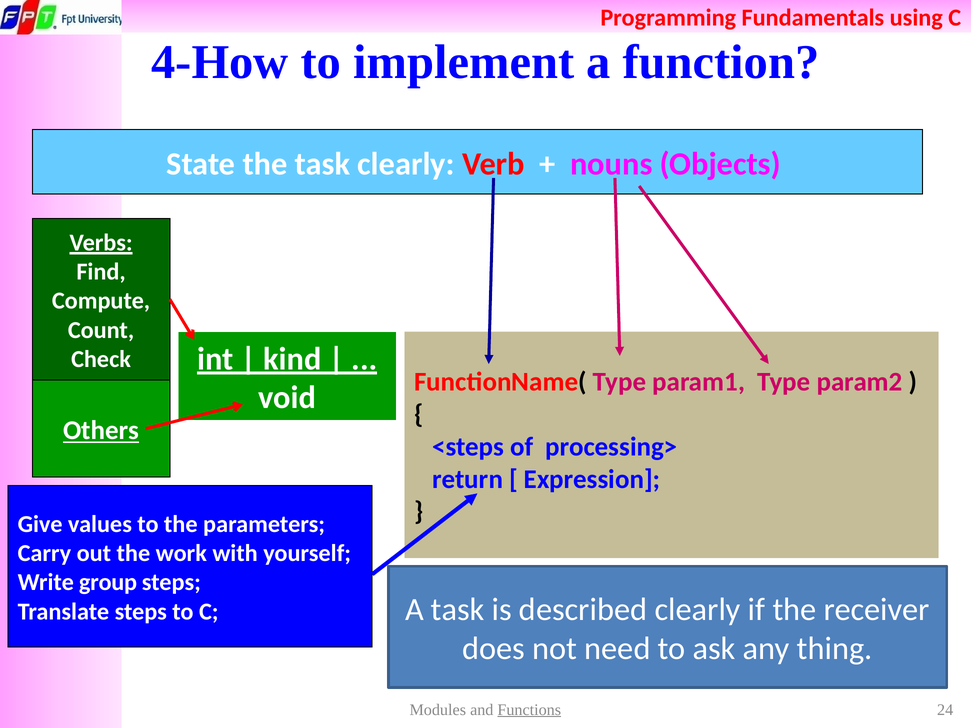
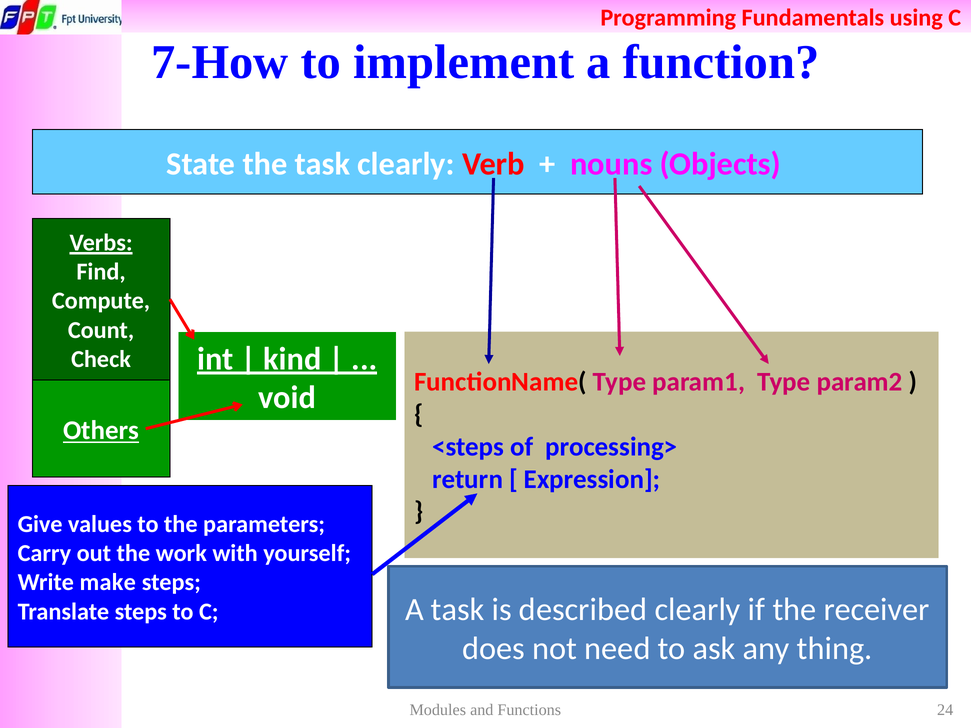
4-How: 4-How -> 7-How
group: group -> make
Functions underline: present -> none
